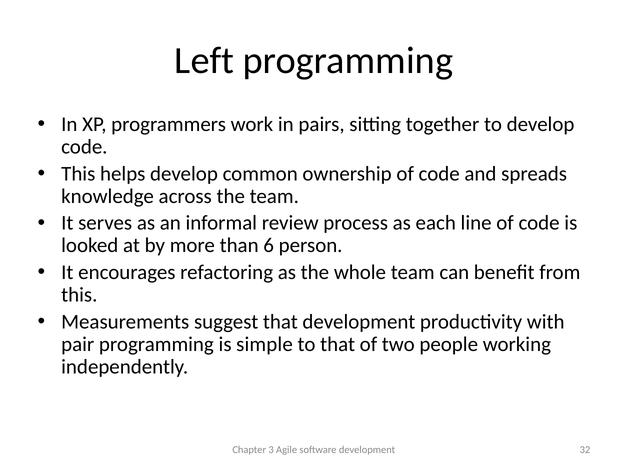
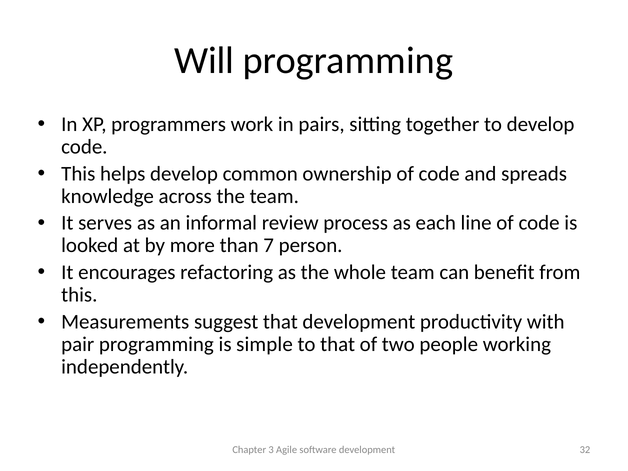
Left: Left -> Will
6: 6 -> 7
